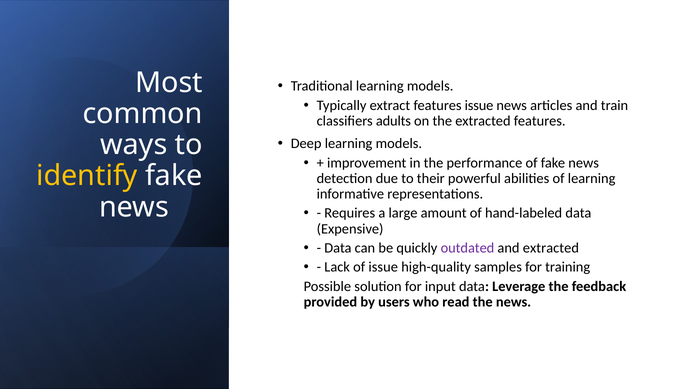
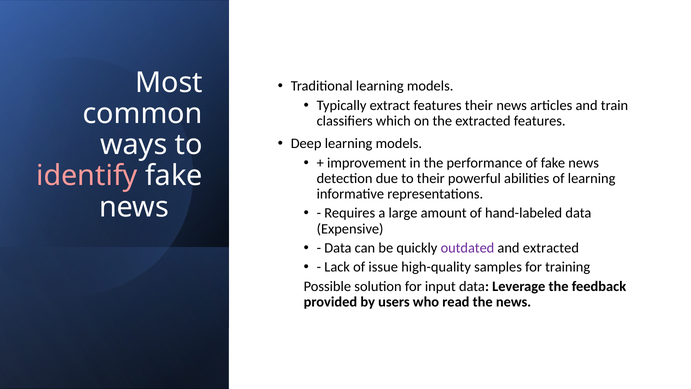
features issue: issue -> their
adults: adults -> which
identify colour: yellow -> pink
